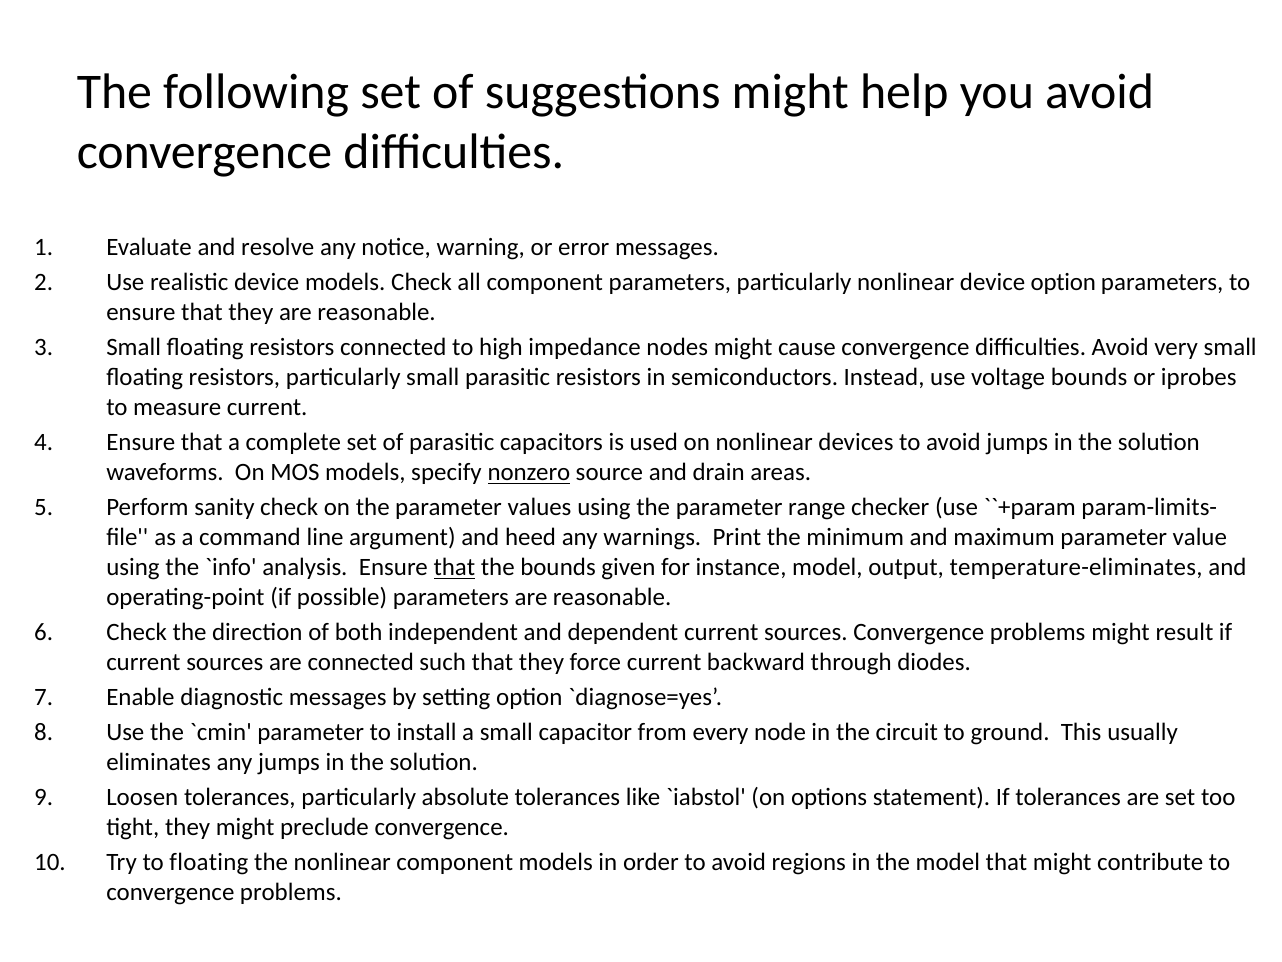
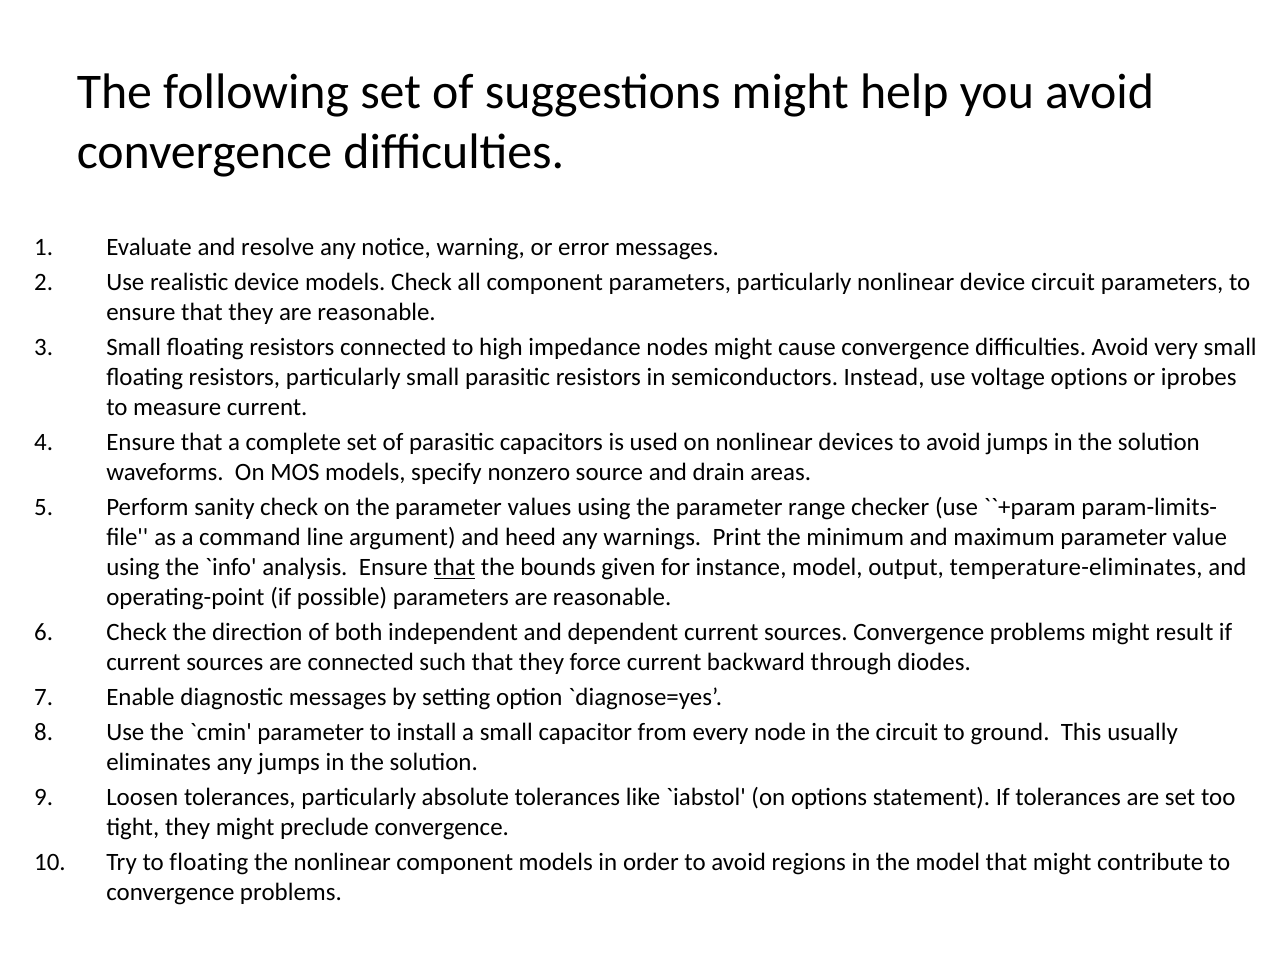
device option: option -> circuit
voltage bounds: bounds -> options
nonzero underline: present -> none
